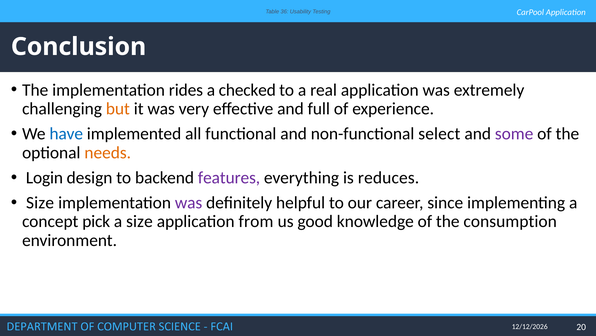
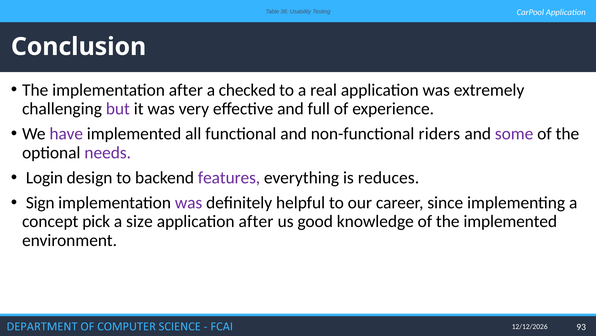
implementation rides: rides -> after
but colour: orange -> purple
have colour: blue -> purple
select: select -> riders
needs colour: orange -> purple
Size at (40, 202): Size -> Sign
application from: from -> after
the consumption: consumption -> implemented
20: 20 -> 93
